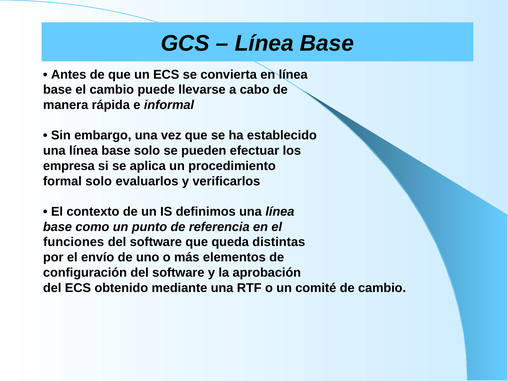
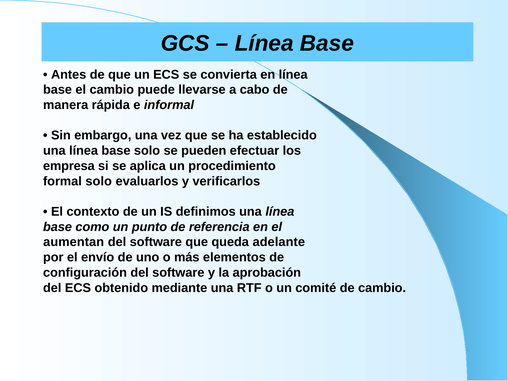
funciones: funciones -> aumentan
distintas: distintas -> adelante
